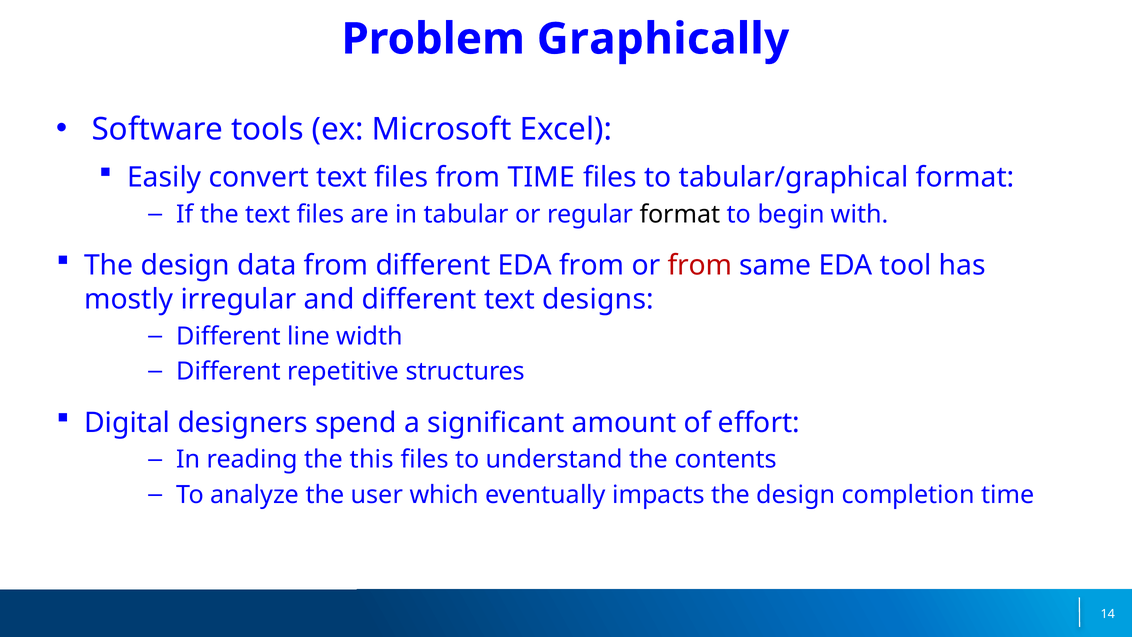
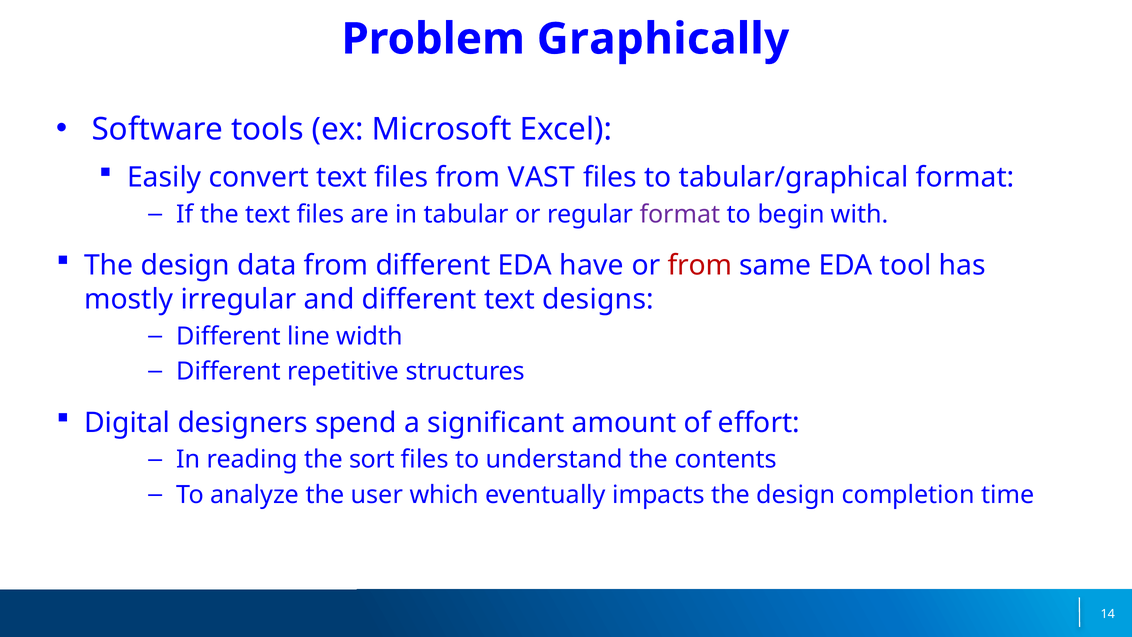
from TIME: TIME -> VAST
format at (680, 214) colour: black -> purple
EDA from: from -> have
this: this -> sort
